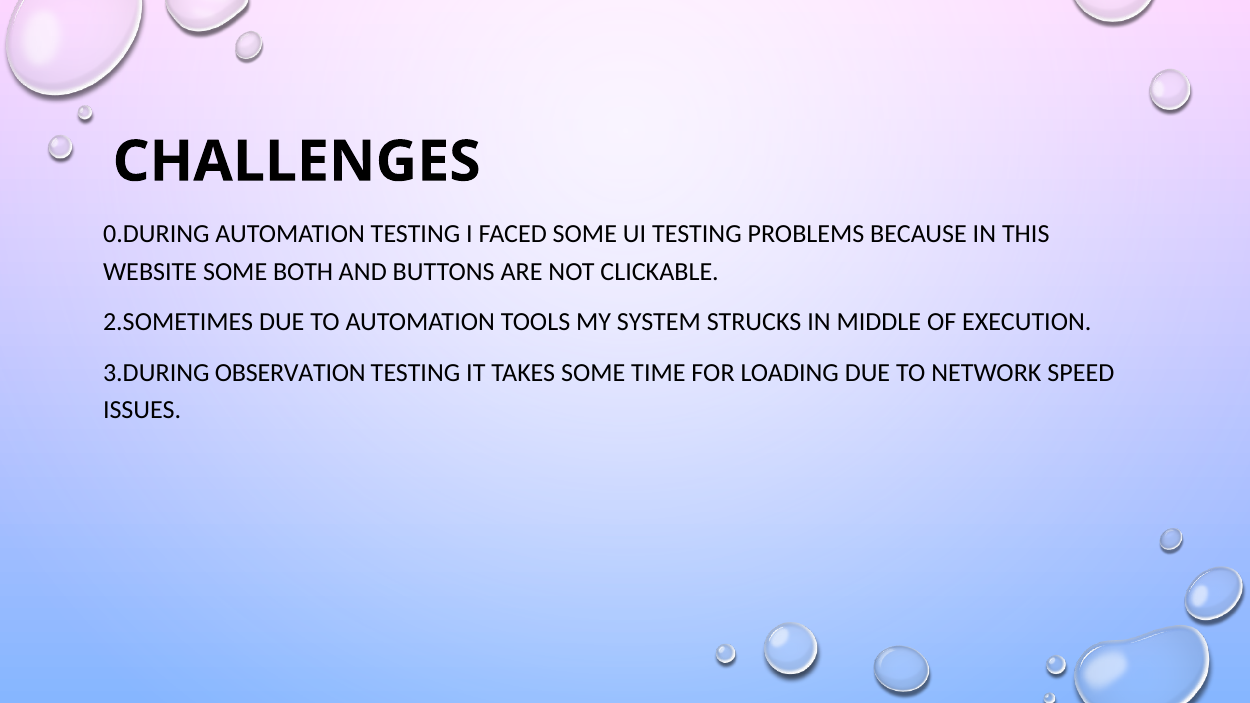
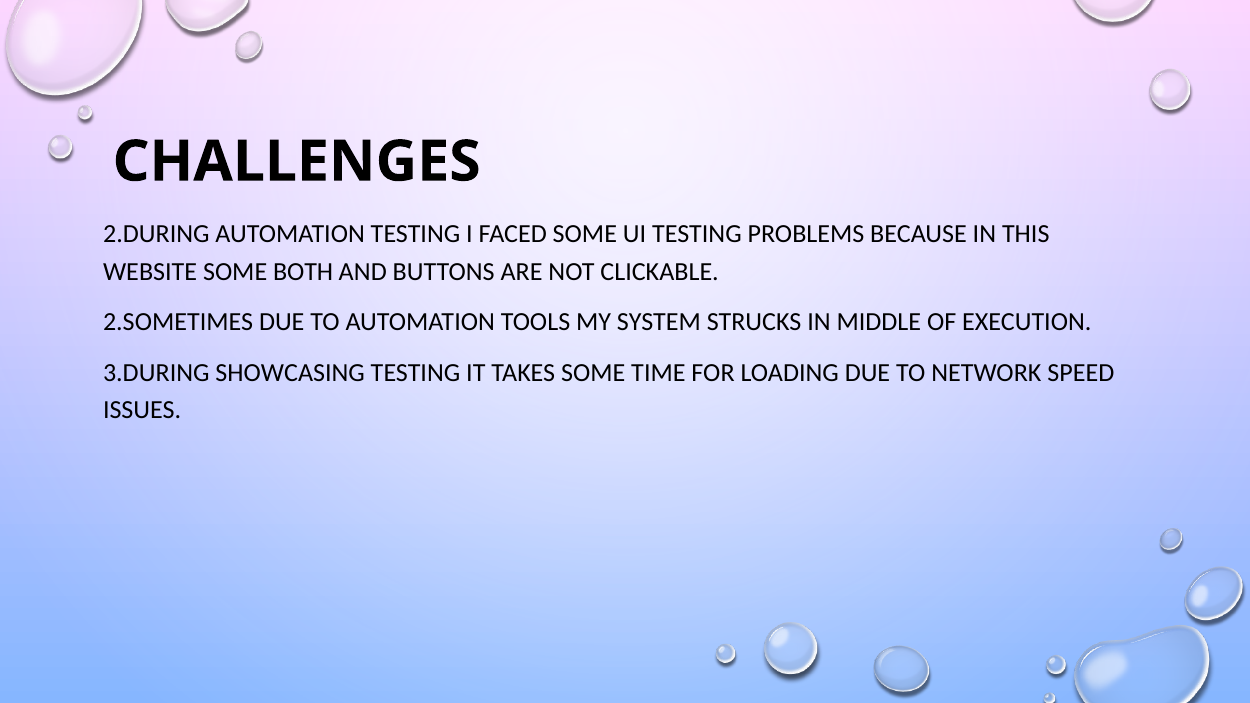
0.DURING: 0.DURING -> 2.DURING
OBSERVATION: OBSERVATION -> SHOWCASING
